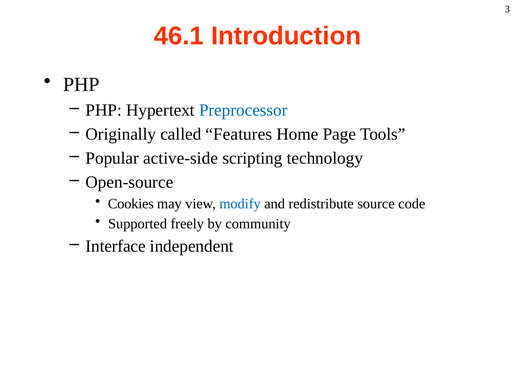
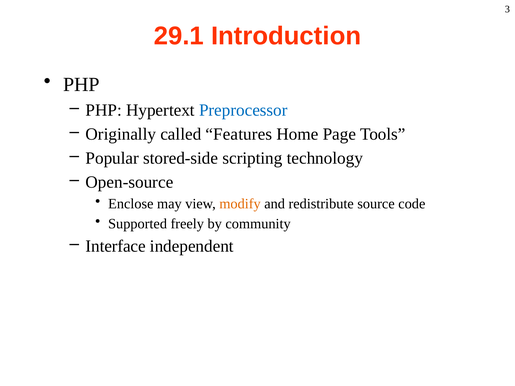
46.1: 46.1 -> 29.1
active-side: active-side -> stored-side
Cookies: Cookies -> Enclose
modify colour: blue -> orange
